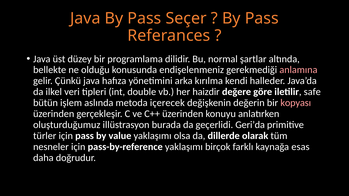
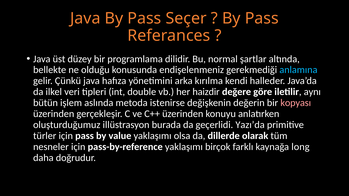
anlamına colour: pink -> light blue
safe: safe -> aynı
içerecek: içerecek -> istenirse
Geri’da: Geri’da -> Yazı’da
esas: esas -> long
